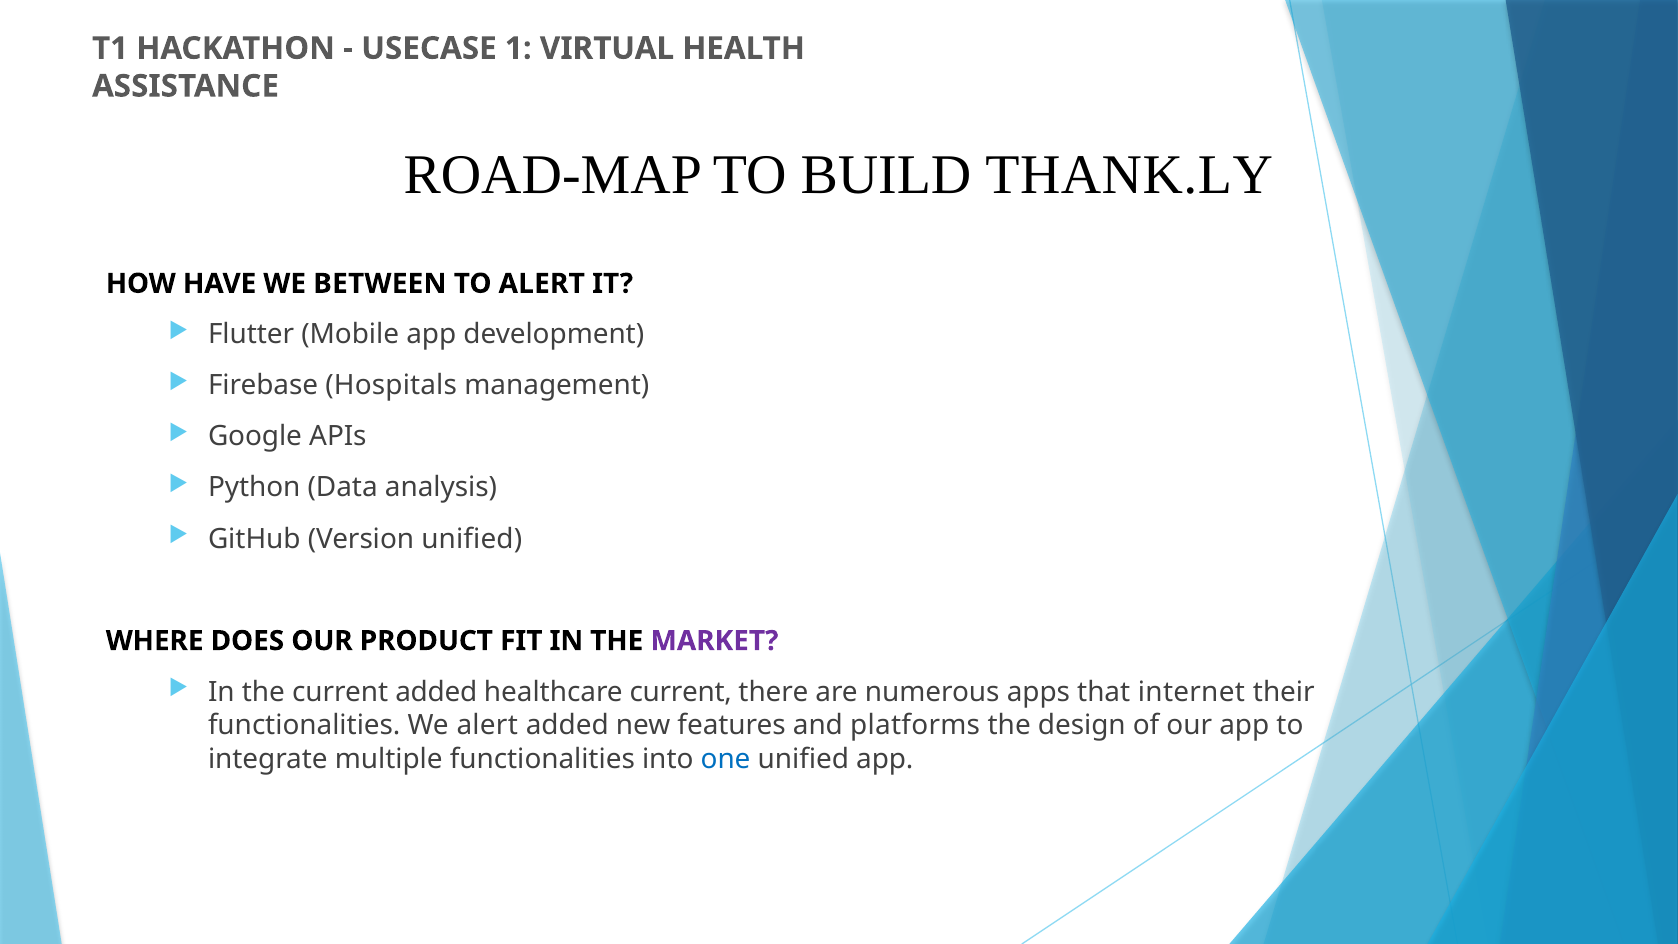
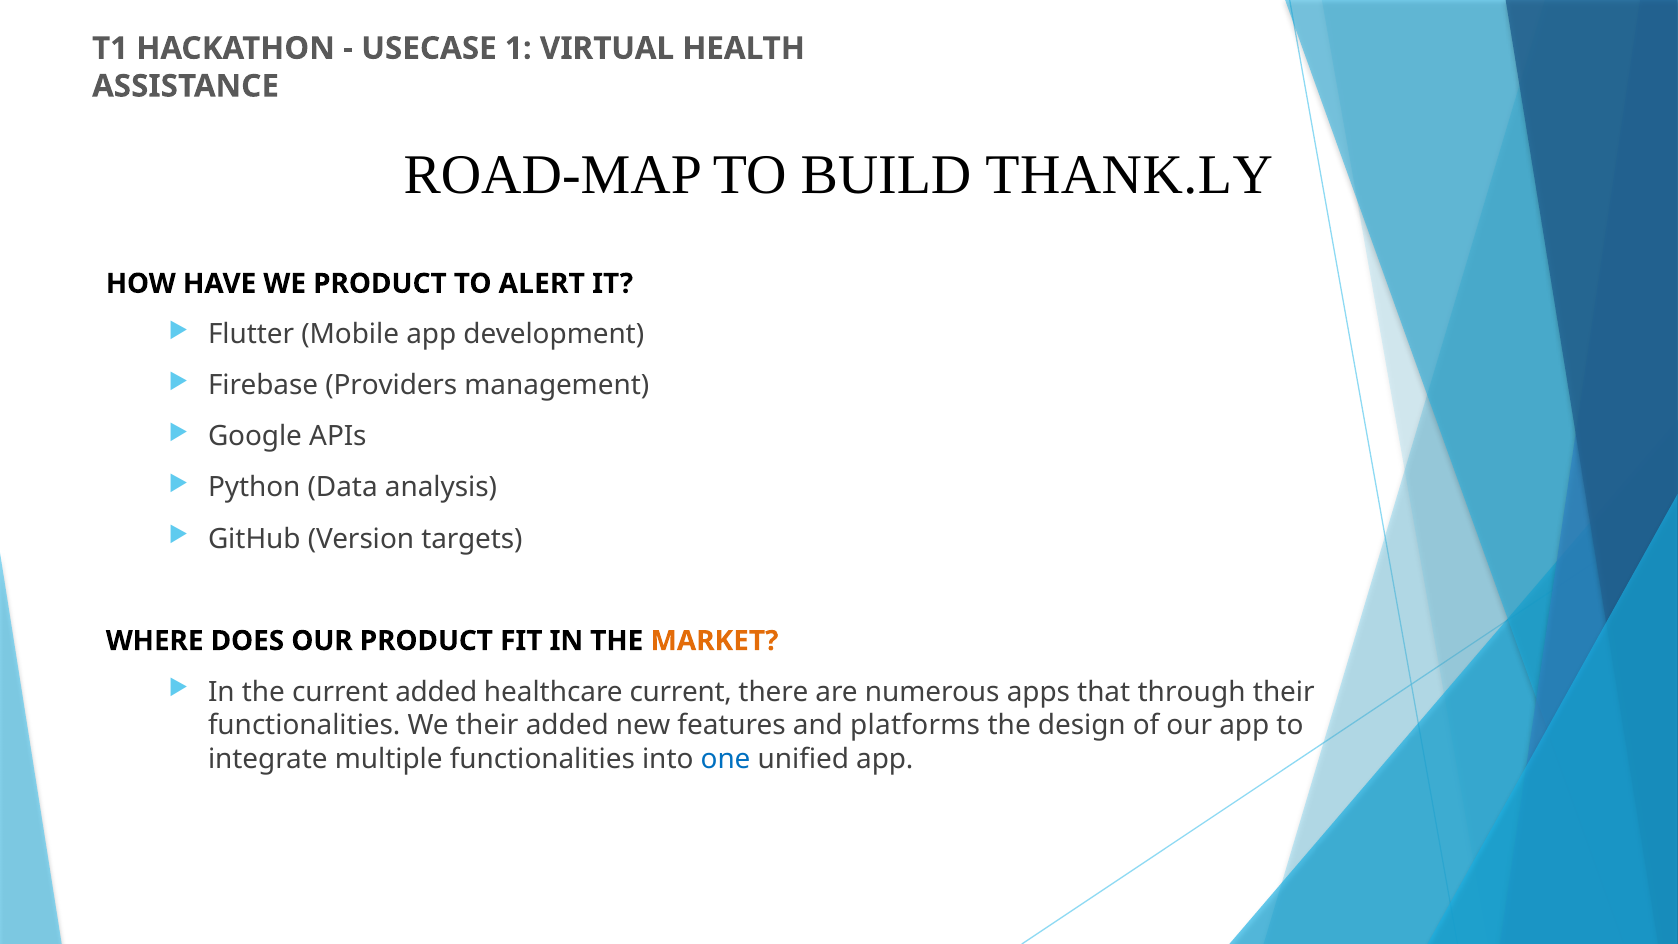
WE BETWEEN: BETWEEN -> PRODUCT
Hospitals: Hospitals -> Providers
Version unified: unified -> targets
MARKET colour: purple -> orange
internet: internet -> through
We alert: alert -> their
